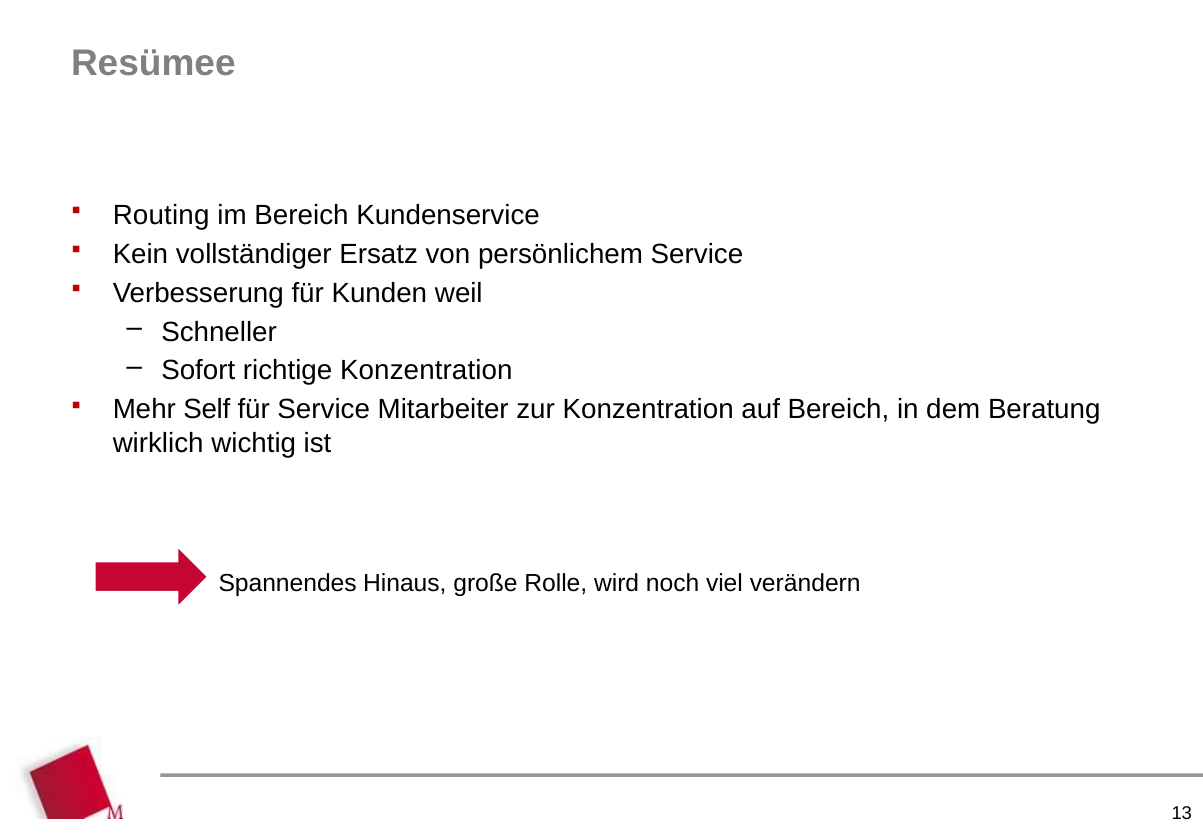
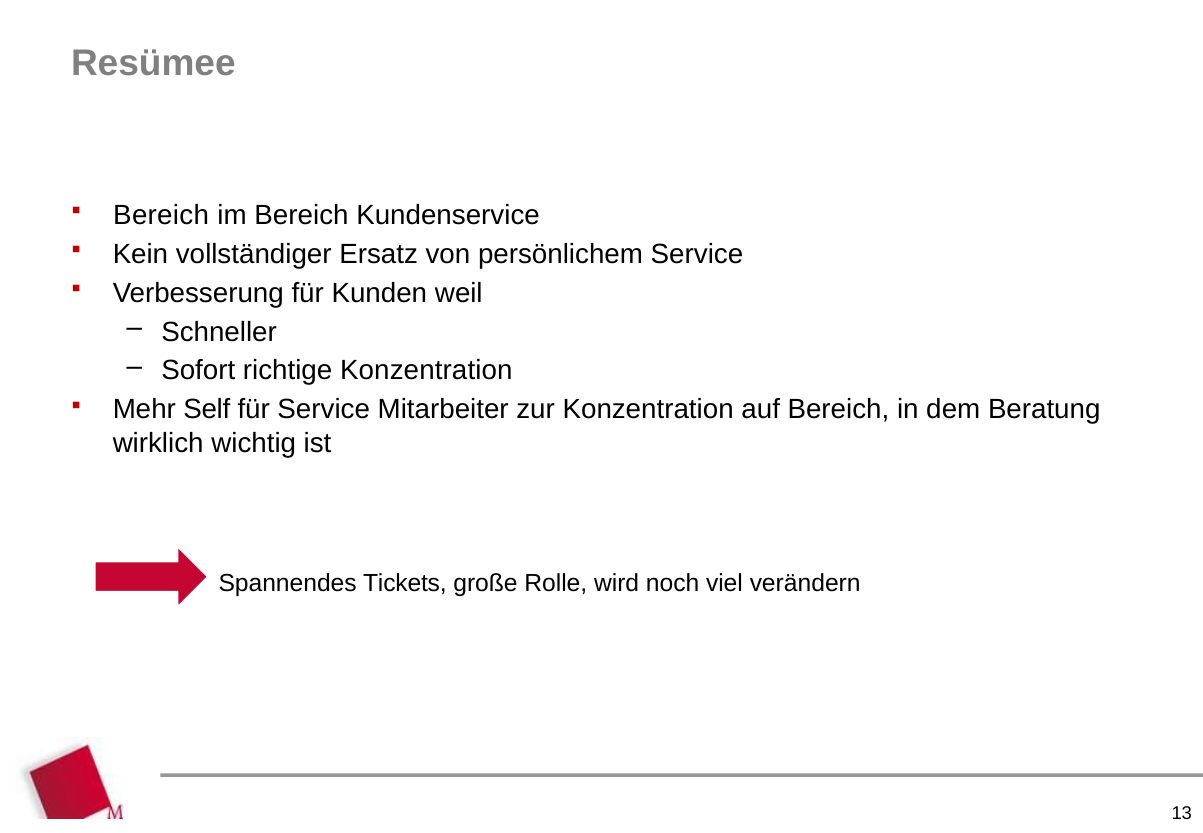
Routing at (161, 215): Routing -> Bereich
Hinaus: Hinaus -> Tickets
